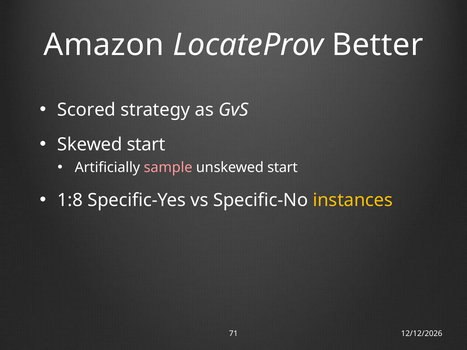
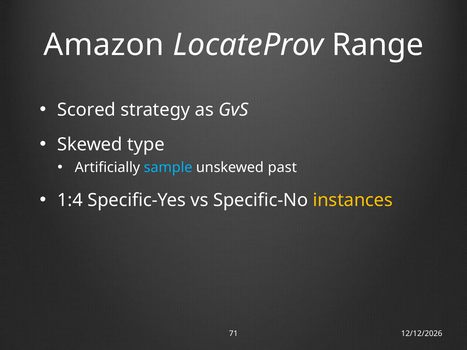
Better: Better -> Range
Skewed start: start -> type
sample colour: pink -> light blue
unskewed start: start -> past
1:8: 1:8 -> 1:4
